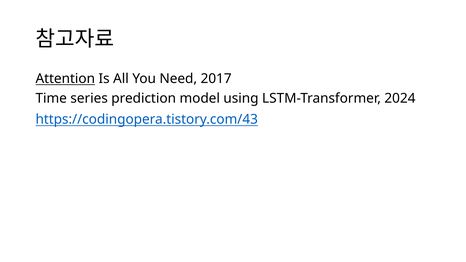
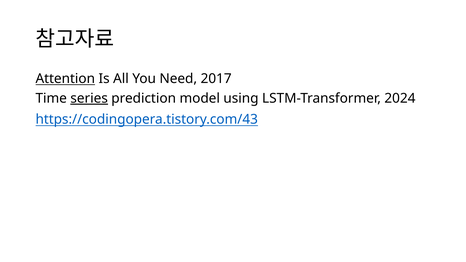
series underline: none -> present
